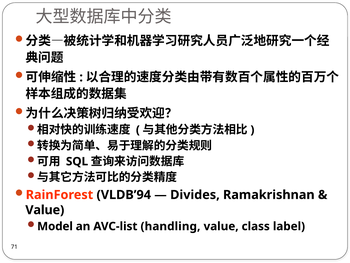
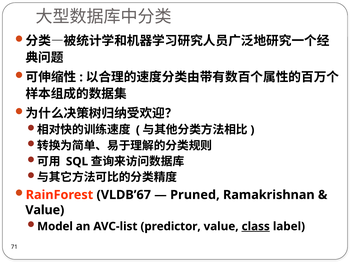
VLDB’94: VLDB’94 -> VLDB’67
Divides: Divides -> Pruned
handling: handling -> predictor
class underline: none -> present
